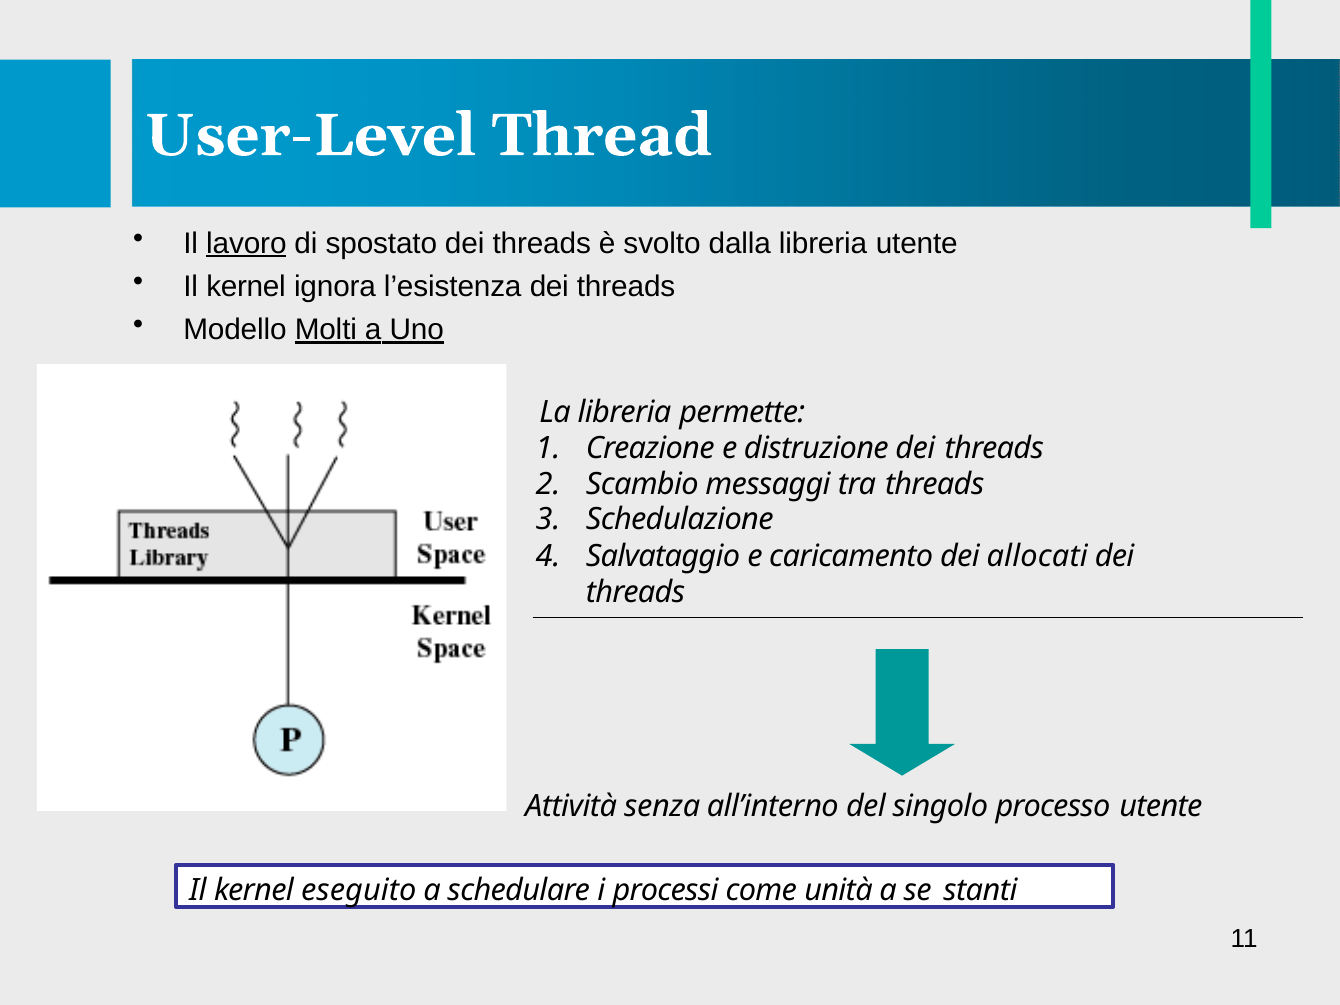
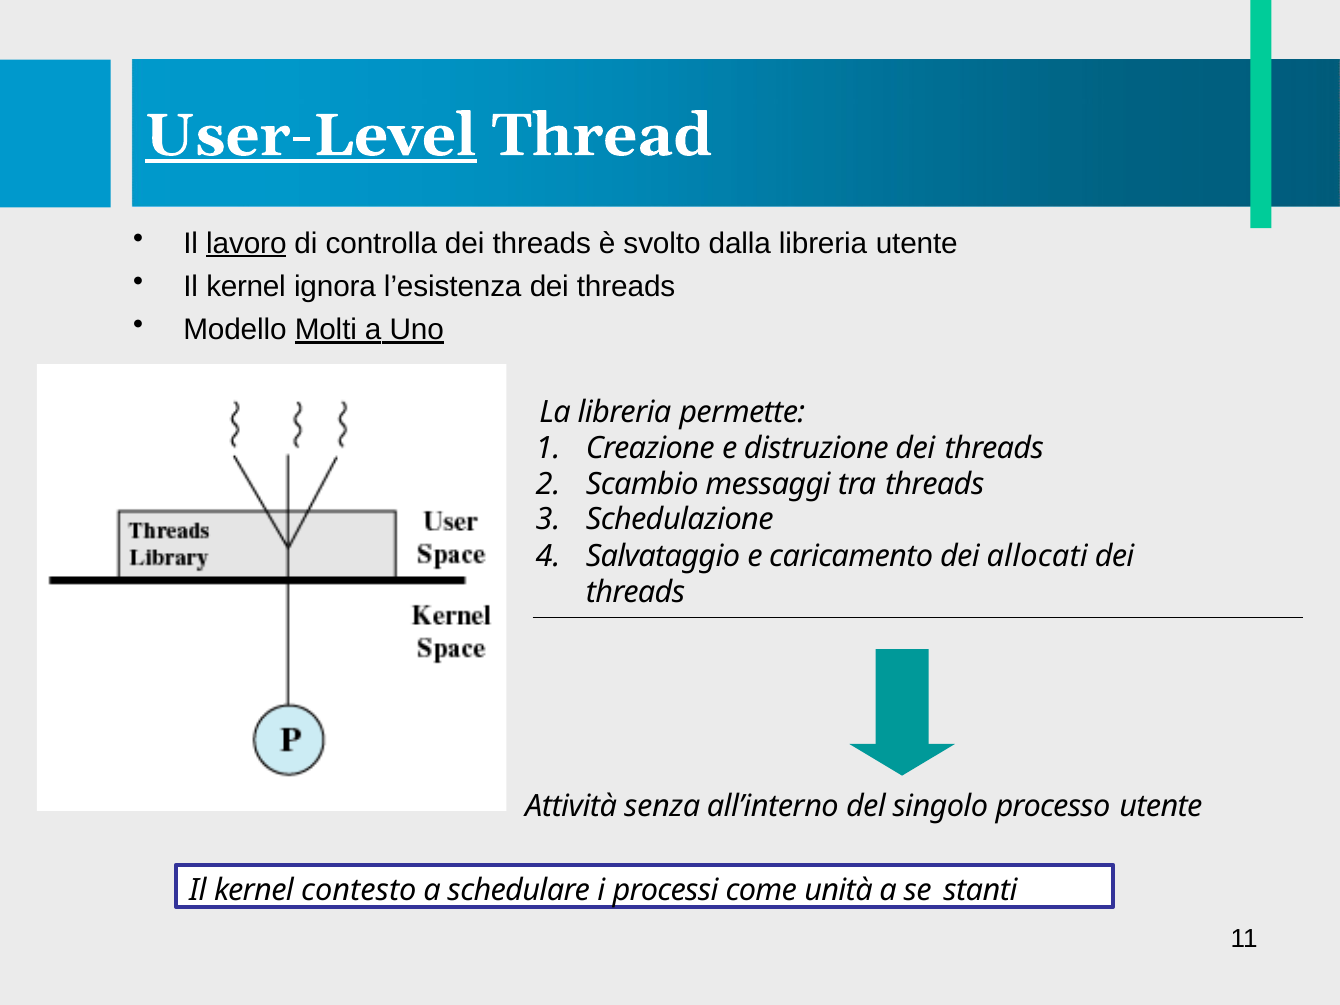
User-Level underline: none -> present
spostato: spostato -> controlla
eseguito: eseguito -> contesto
